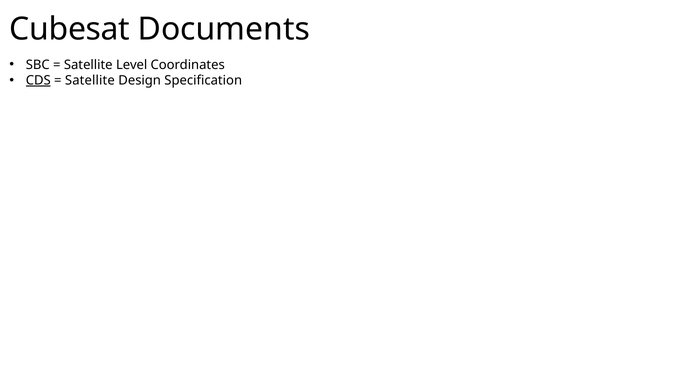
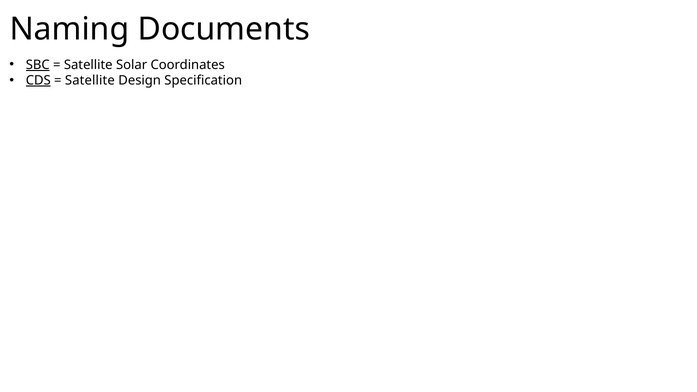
Cubesat: Cubesat -> Naming
SBC underline: none -> present
Level: Level -> Solar
